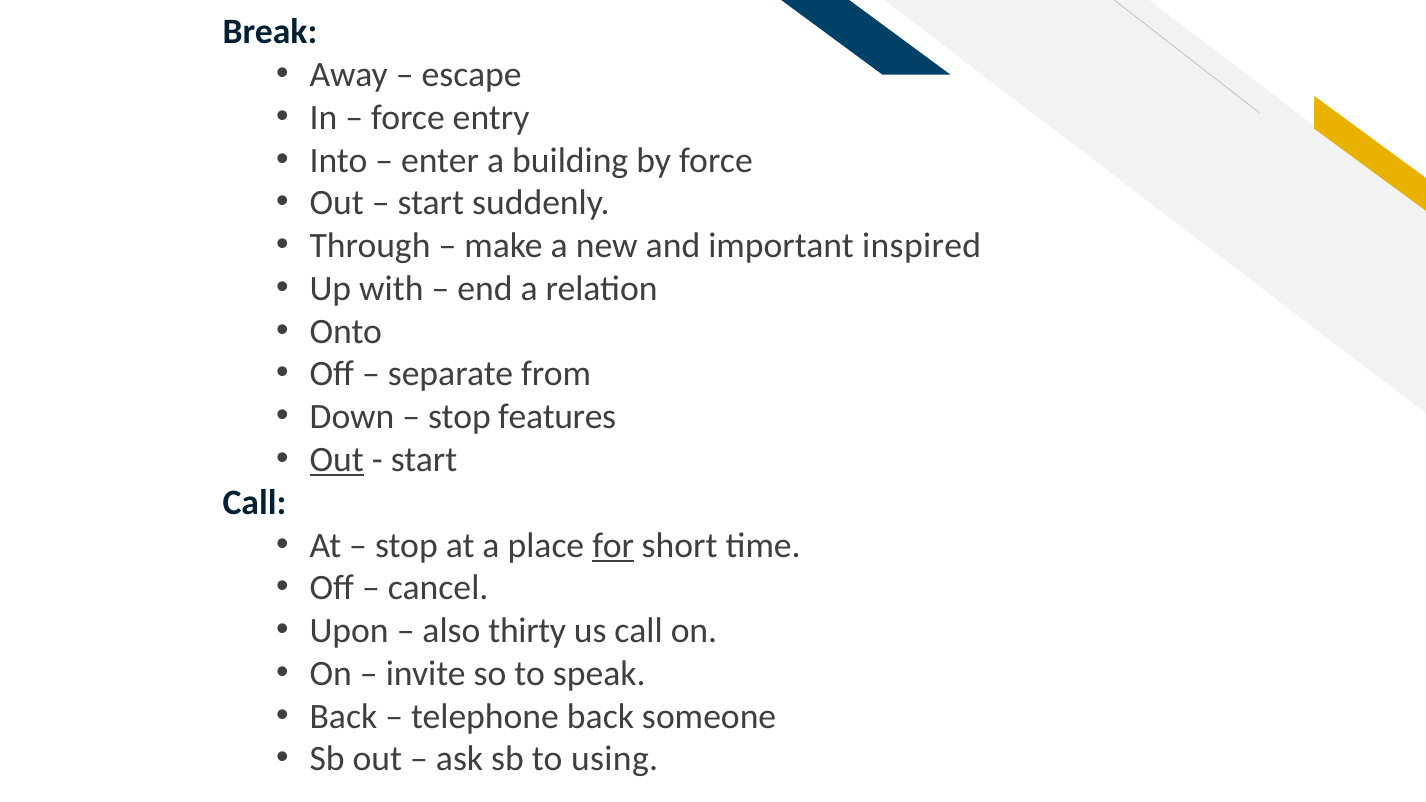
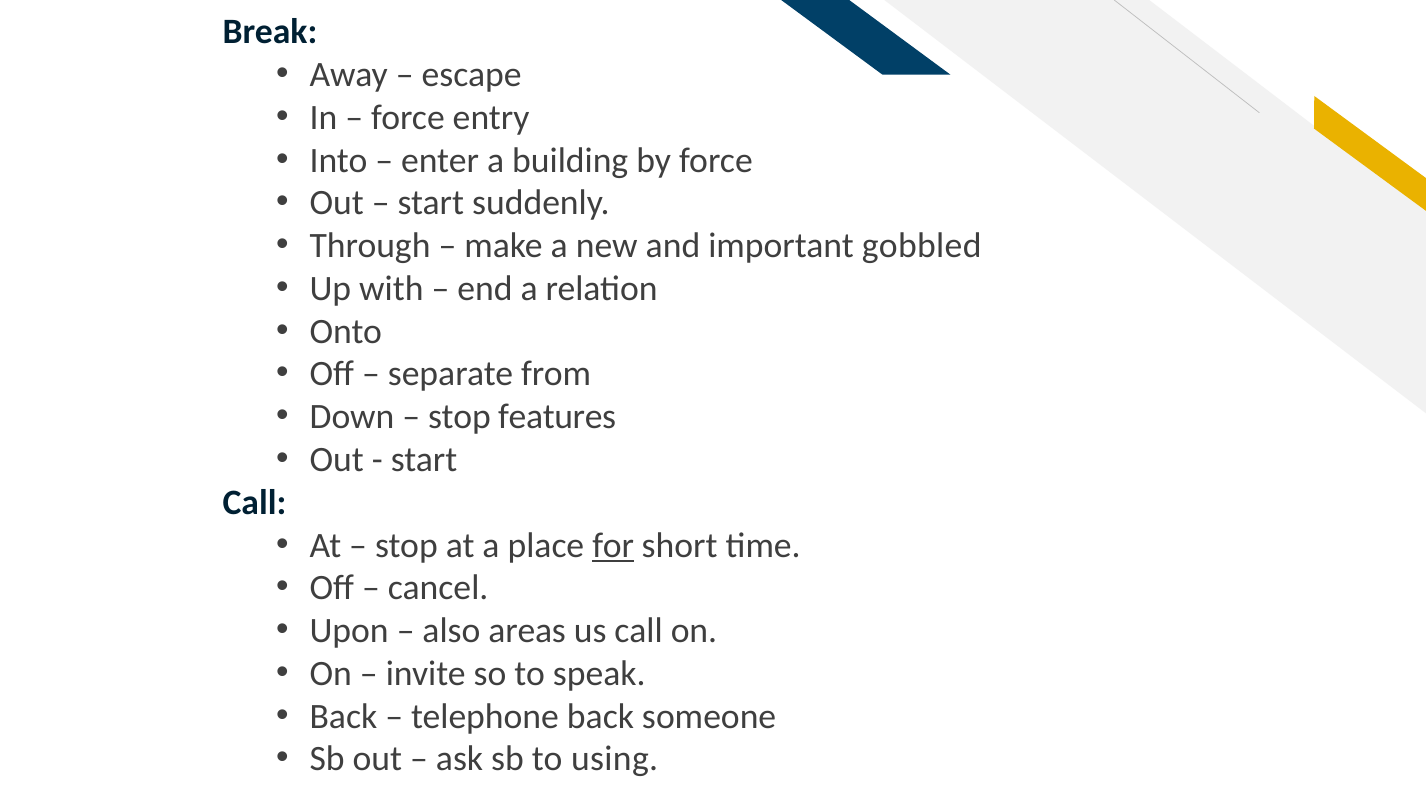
inspired: inspired -> gobbled
Out at (337, 460) underline: present -> none
thirty: thirty -> areas
